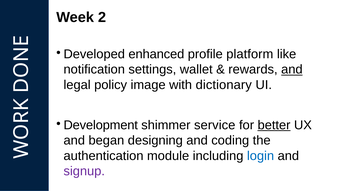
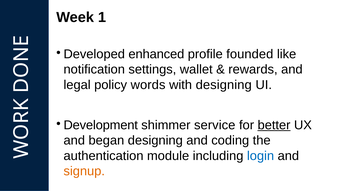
2: 2 -> 1
platform: platform -> founded
and at (292, 70) underline: present -> none
image: image -> words
with dictionary: dictionary -> designing
signup colour: purple -> orange
